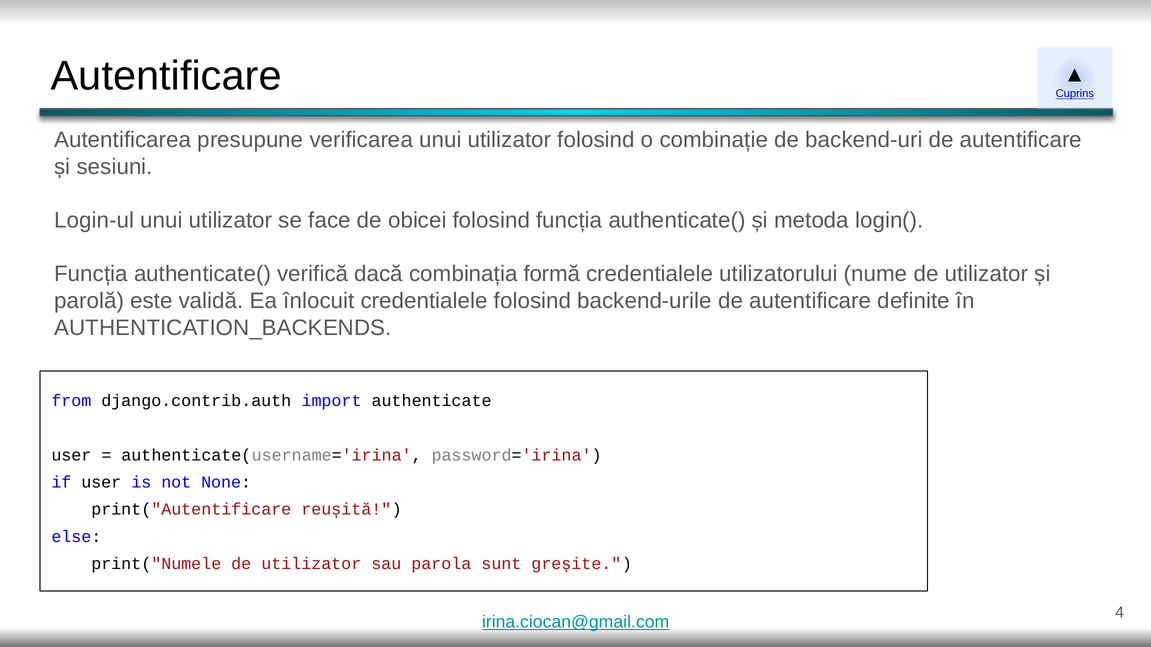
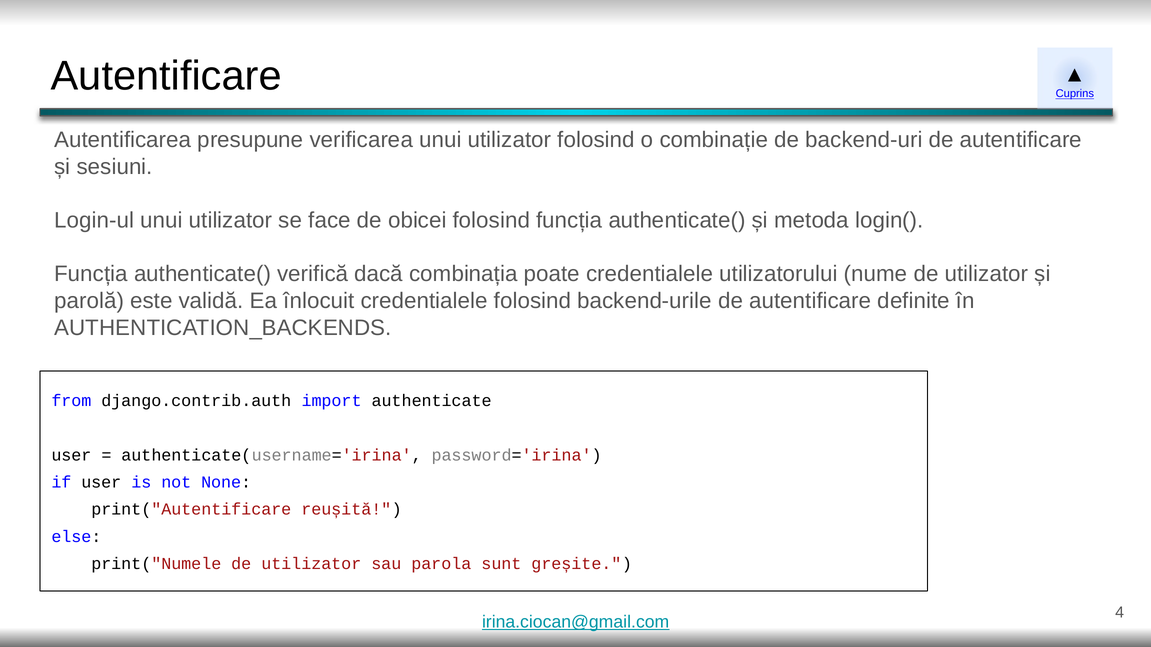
formă: formă -> poate
